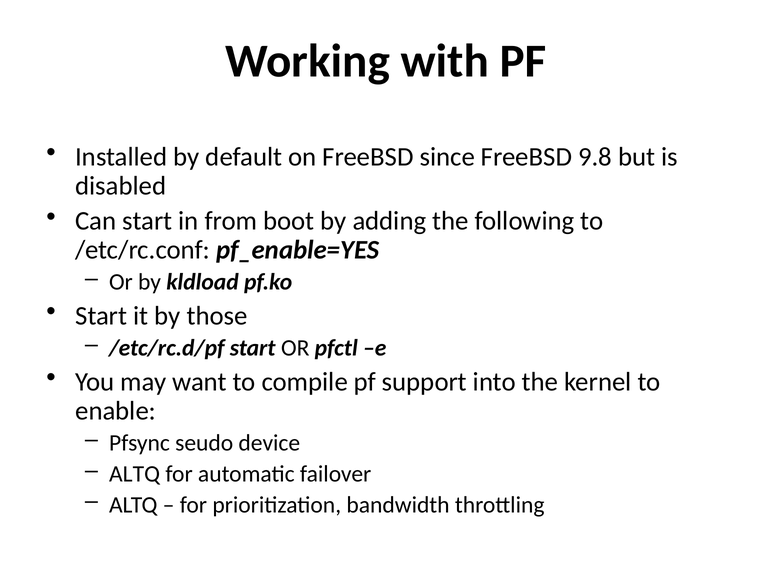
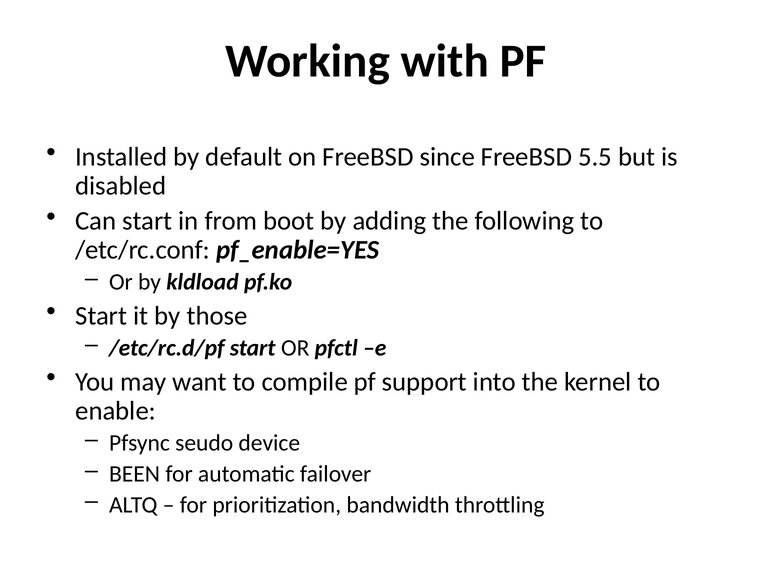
9.8: 9.8 -> 5.5
ALTQ at (135, 474): ALTQ -> BEEN
